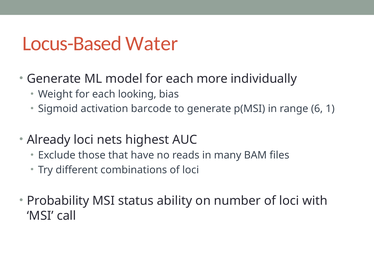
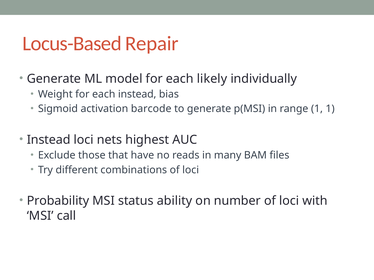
Water: Water -> Repair
more: more -> likely
each looking: looking -> instead
range 6: 6 -> 1
Already at (49, 140): Already -> Instead
